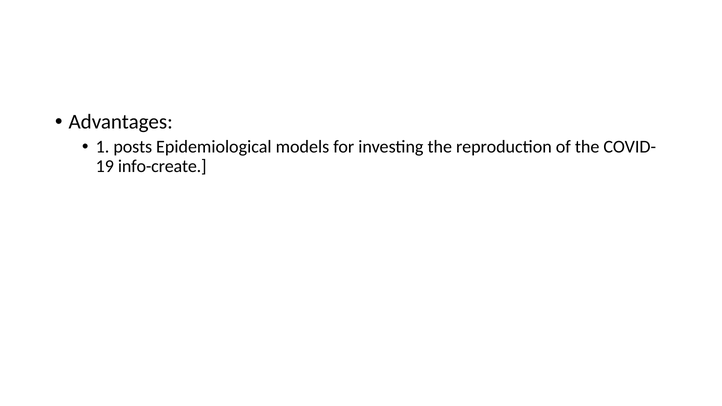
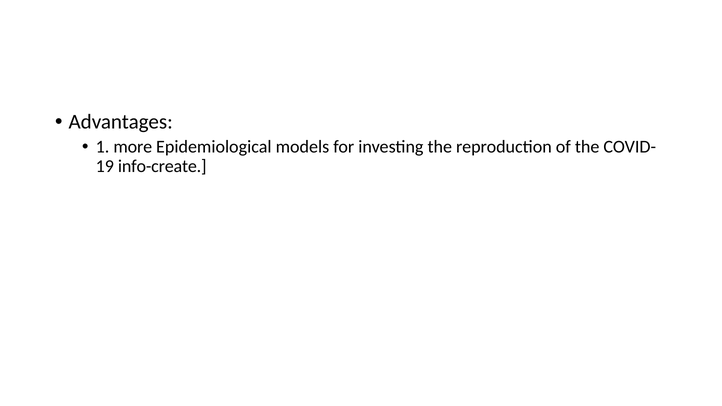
posts: posts -> more
